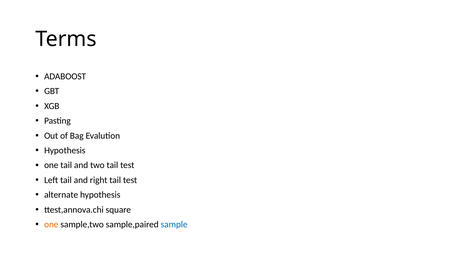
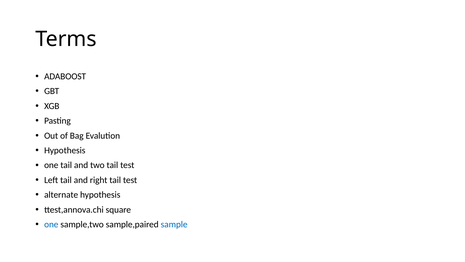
one at (51, 224) colour: orange -> blue
